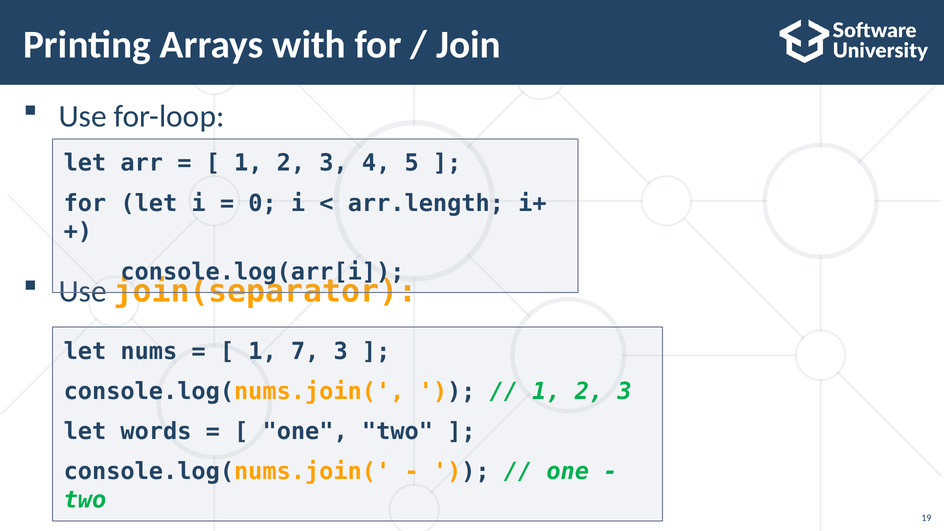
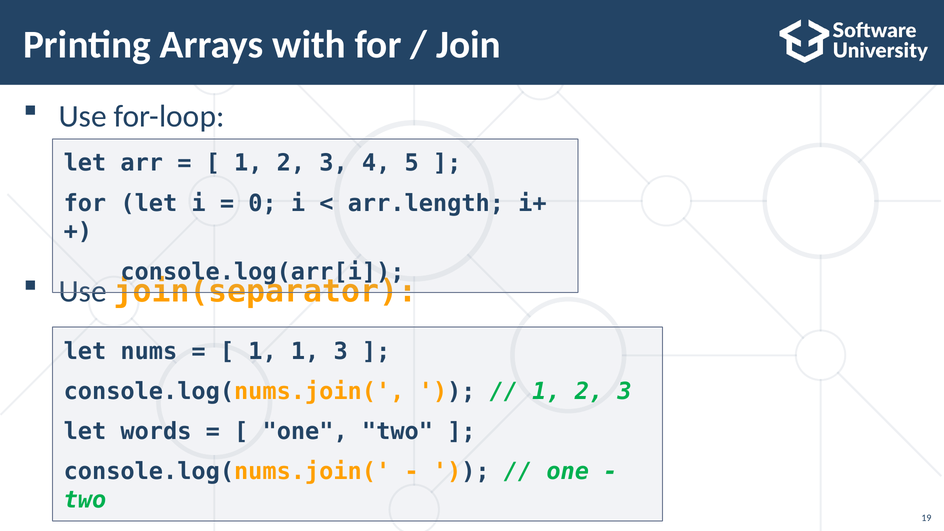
1 7: 7 -> 1
